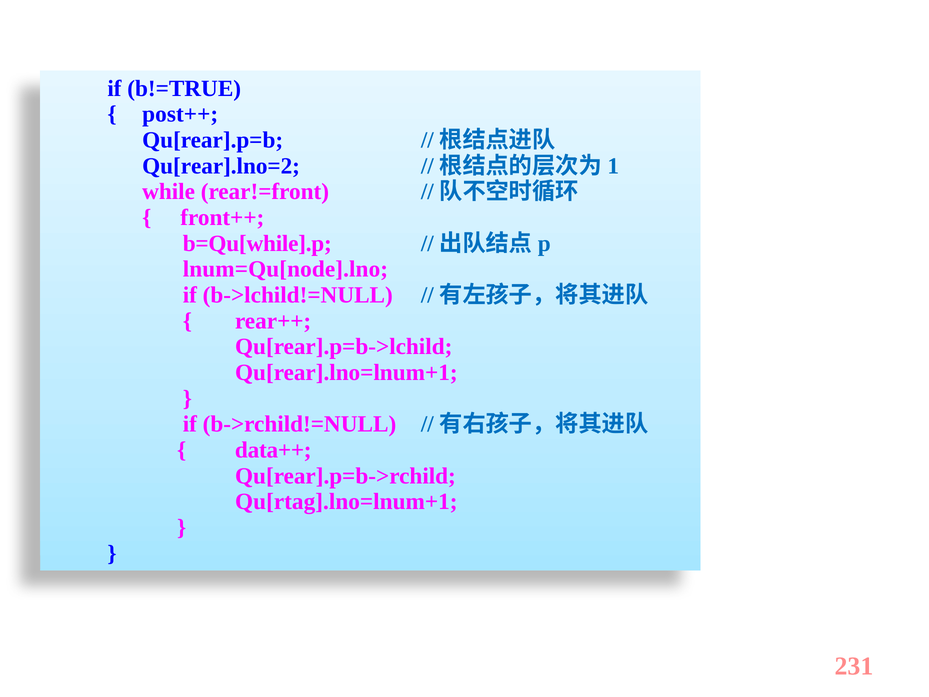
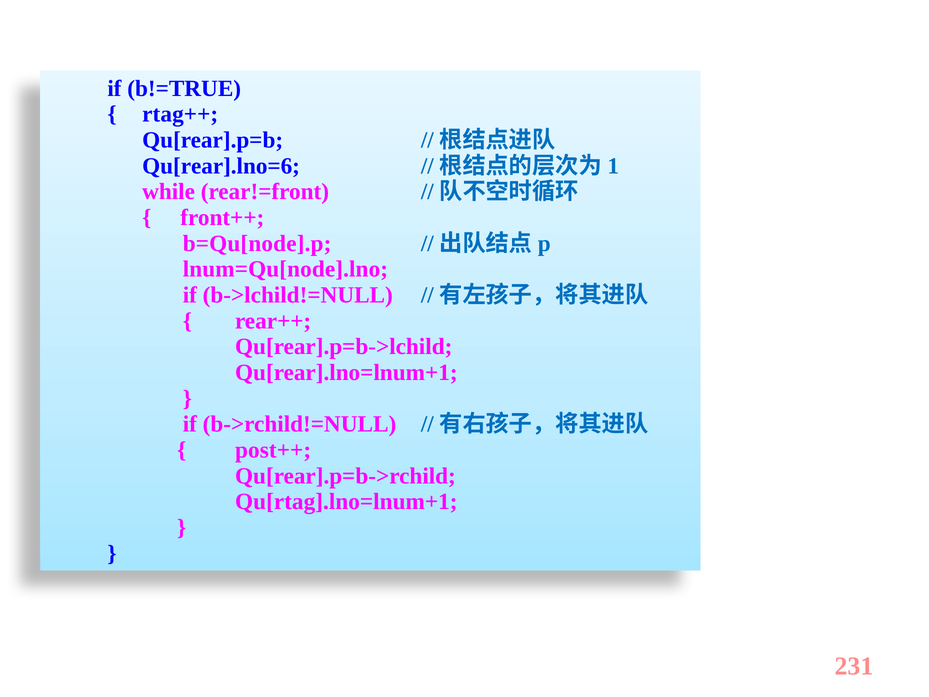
post++: post++ -> rtag++
Qu[rear].lno=2: Qu[rear].lno=2 -> Qu[rear].lno=6
b=Qu[while].p: b=Qu[while].p -> b=Qu[node].p
data++: data++ -> post++
